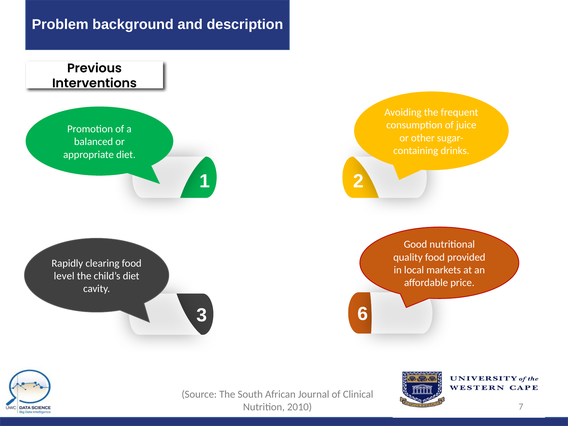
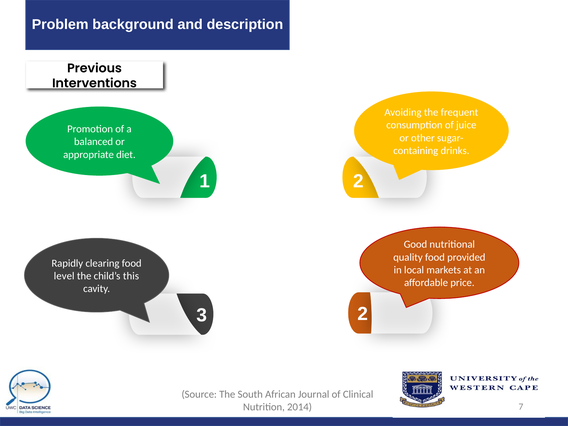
child’s diet: diet -> this
3 6: 6 -> 2
2010: 2010 -> 2014
